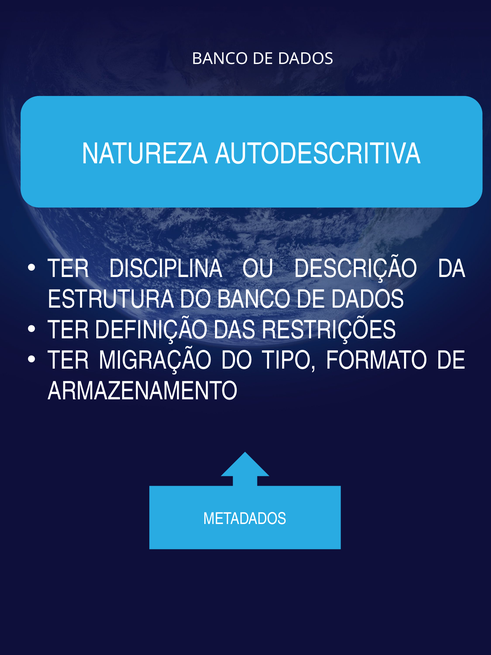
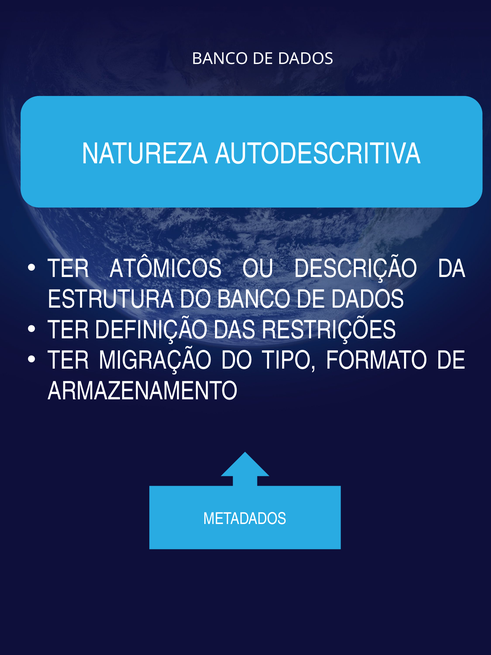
DISCIPLINA: DISCIPLINA -> ATÔMICOS
